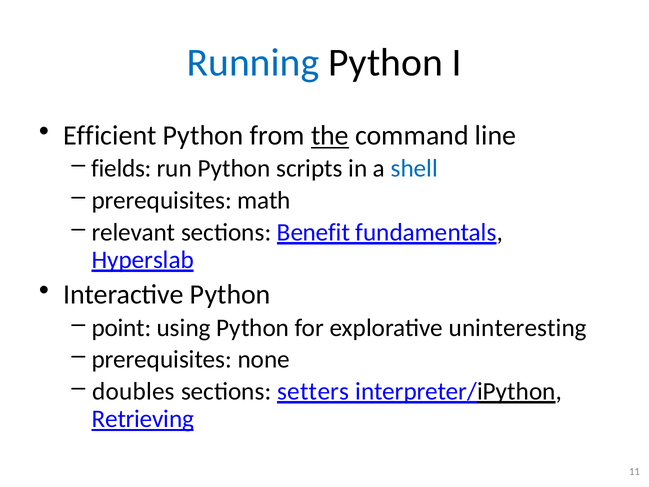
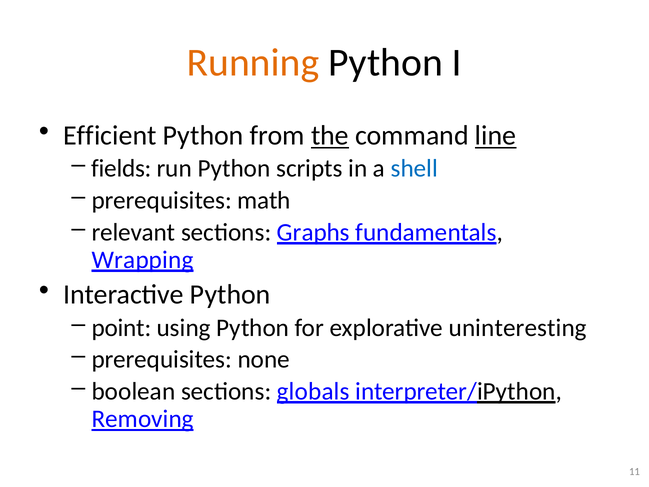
Running colour: blue -> orange
line underline: none -> present
Benefit: Benefit -> Graphs
Hyperslab: Hyperslab -> Wrapping
doubles: doubles -> boolean
setters: setters -> globals
Retrieving: Retrieving -> Removing
